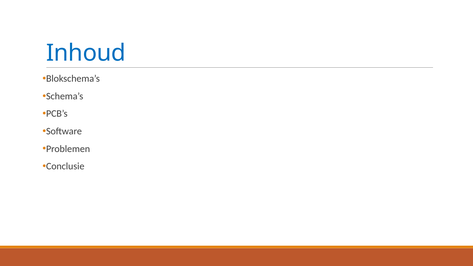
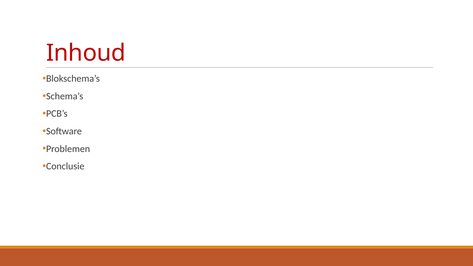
Inhoud colour: blue -> red
